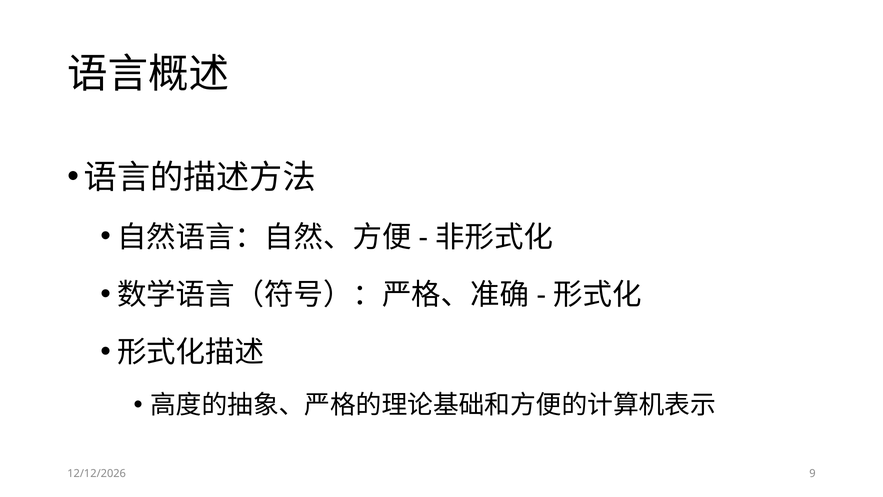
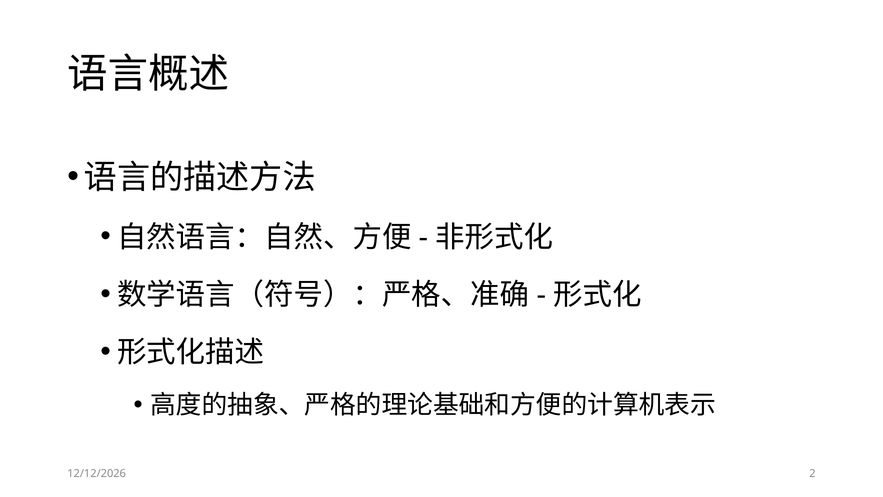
9: 9 -> 2
